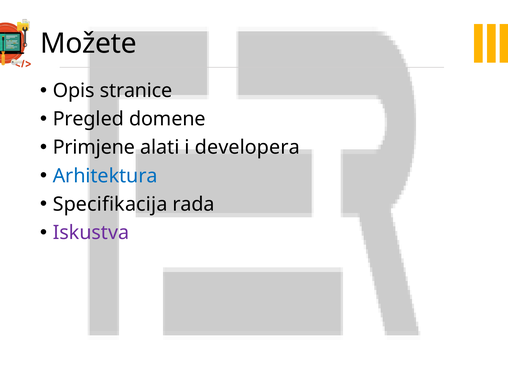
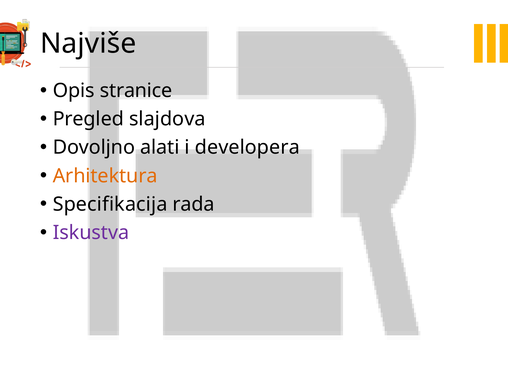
Možete: Možete -> Najviše
domene: domene -> slajdova
Primjene: Primjene -> Dovoljno
Arhitektura colour: blue -> orange
